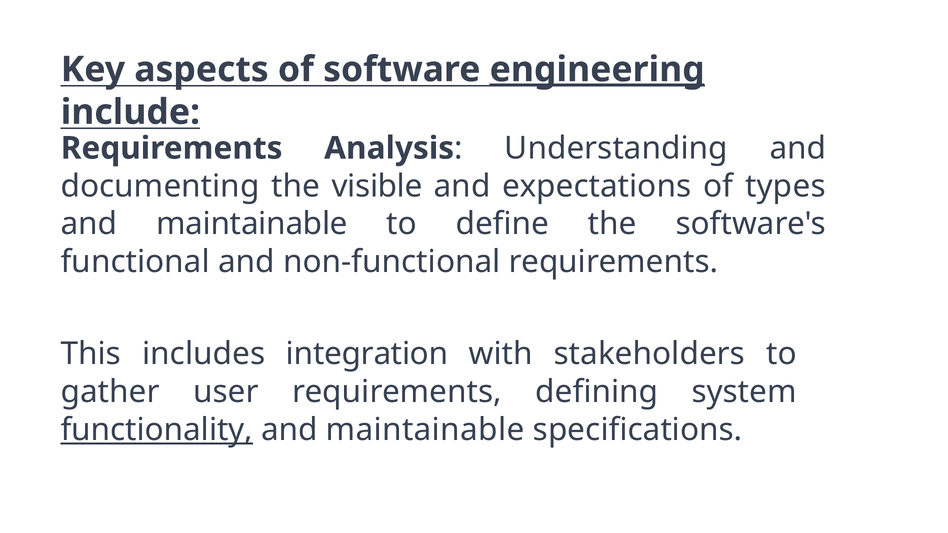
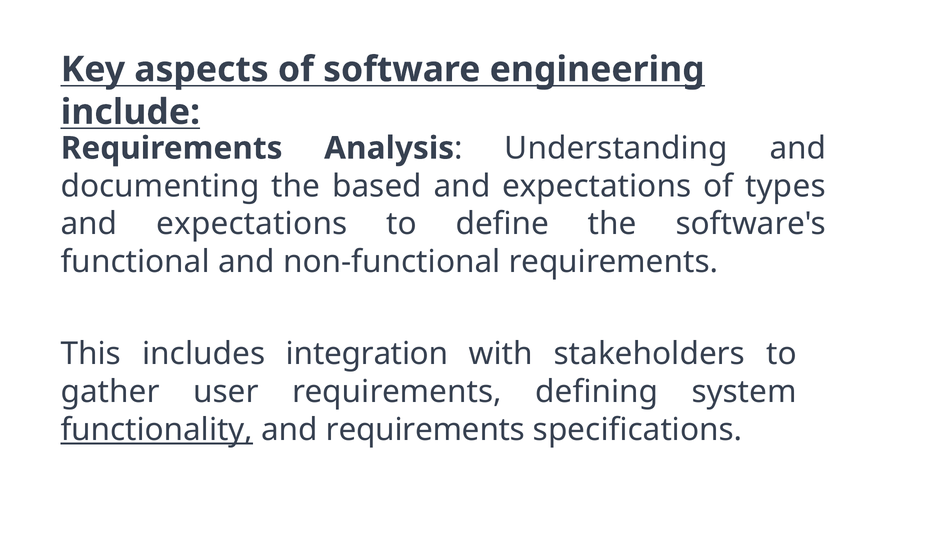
engineering underline: present -> none
visible: visible -> based
maintainable at (252, 224): maintainable -> expectations
maintainable at (425, 430): maintainable -> requirements
